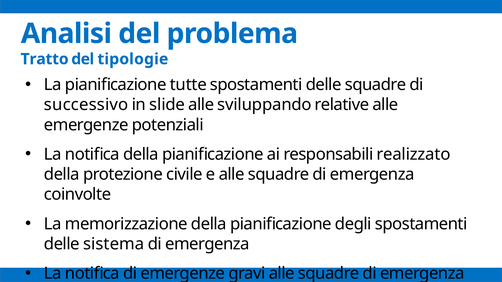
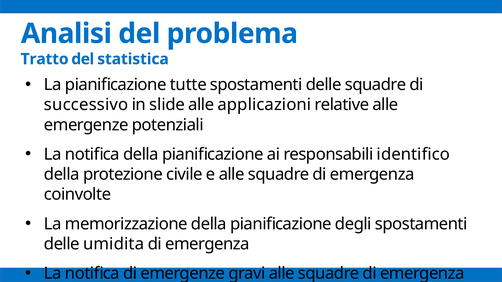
tipologie: tipologie -> statistica
sviluppando: sviluppando -> applicazioni
realizzato: realizzato -> identifico
sistema: sistema -> umidita
